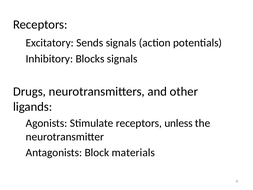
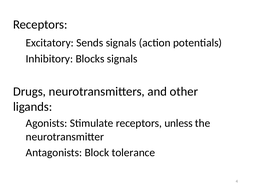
materials: materials -> tolerance
